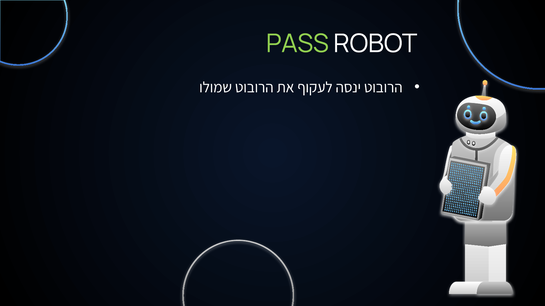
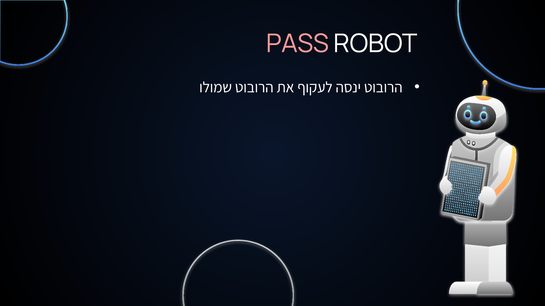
PASS colour: light green -> pink
